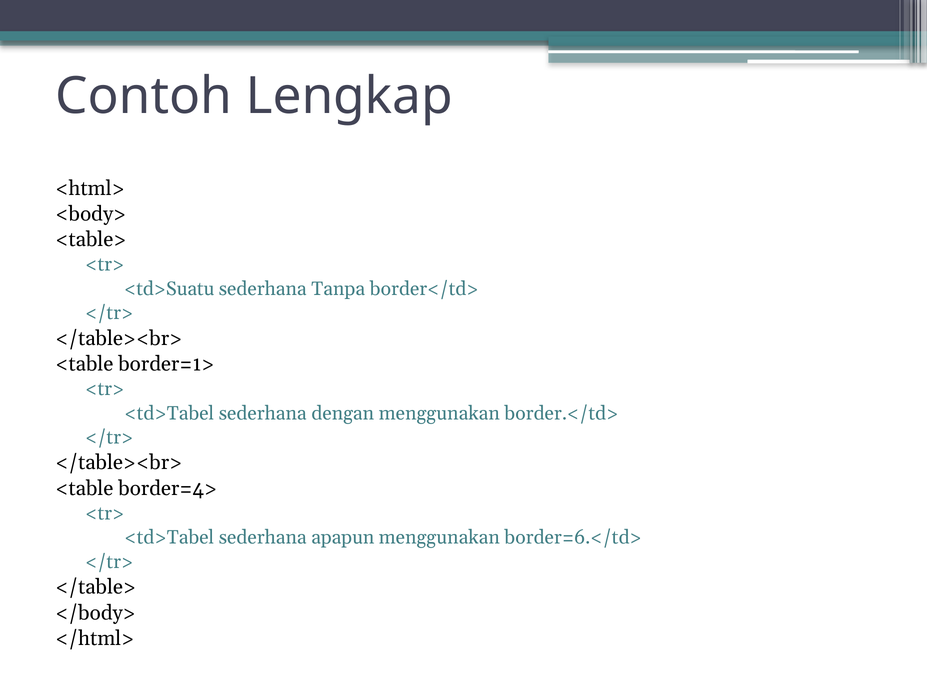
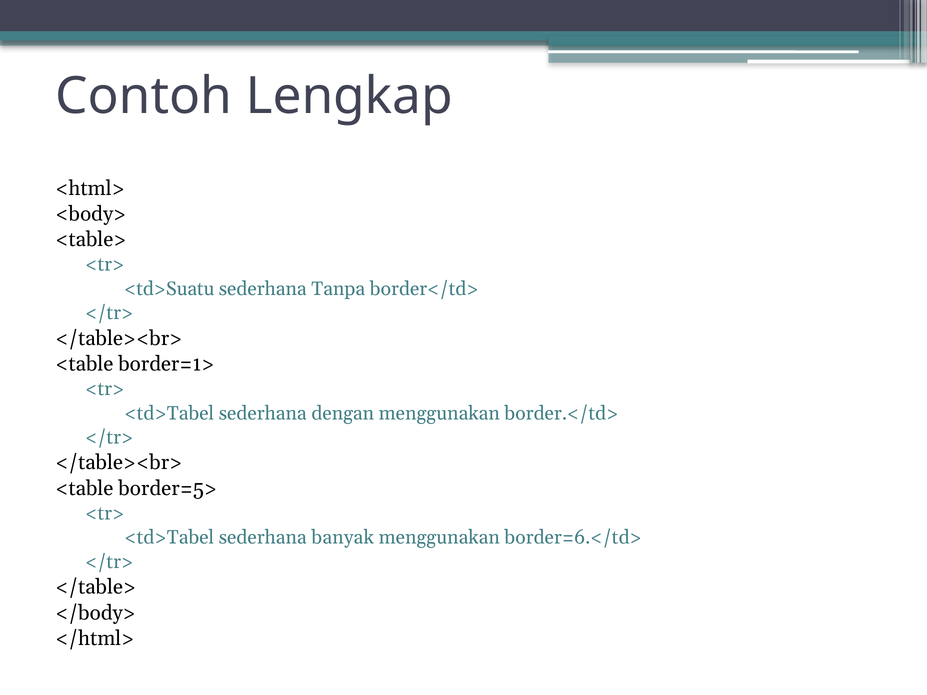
border=4>: border=4> -> border=5>
apapun: apapun -> banyak
